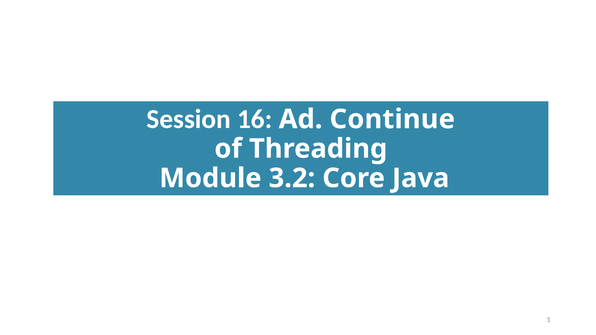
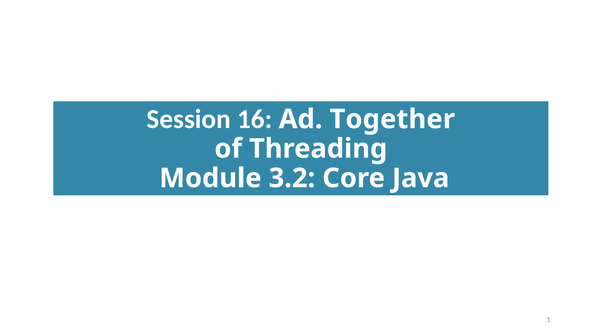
Continue: Continue -> Together
